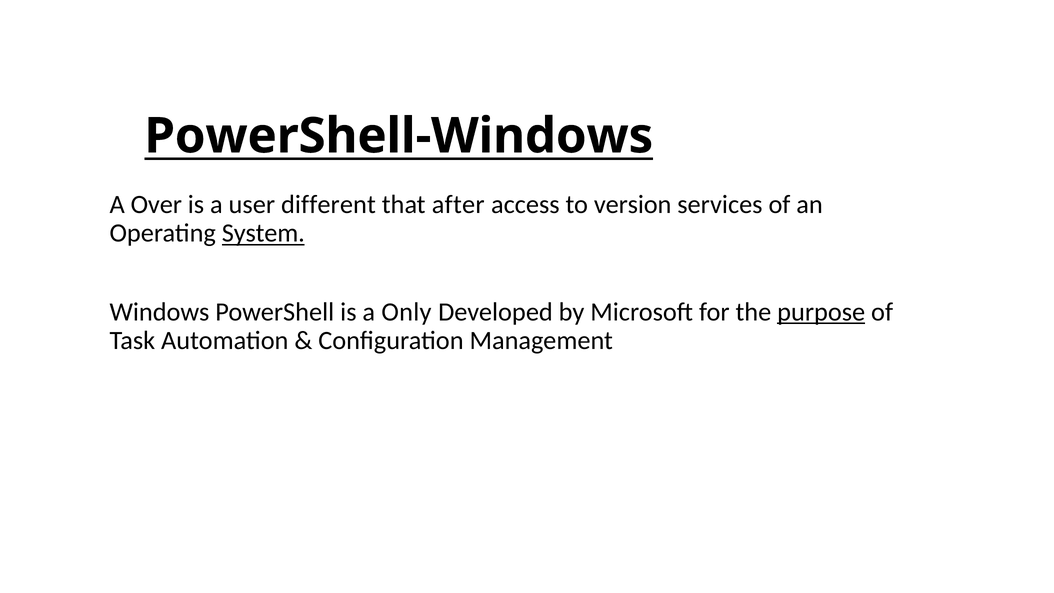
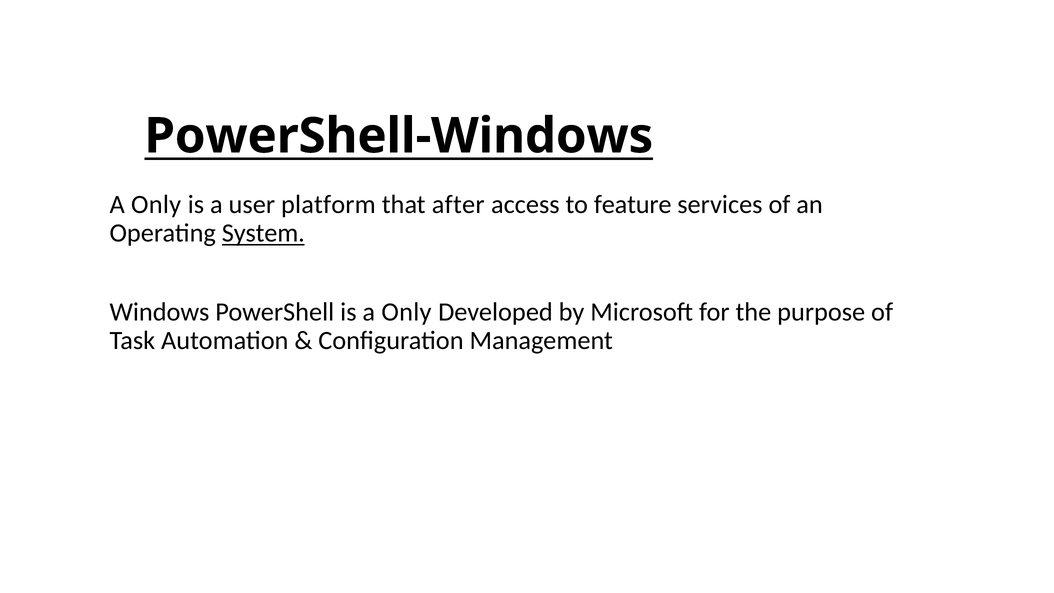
Over at (156, 205): Over -> Only
different: different -> platform
version: version -> feature
purpose underline: present -> none
